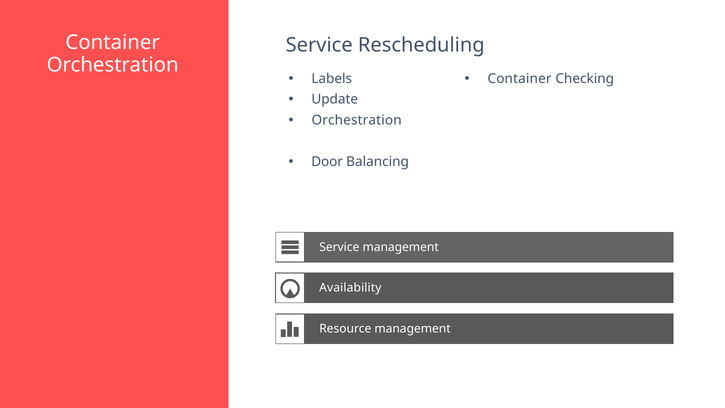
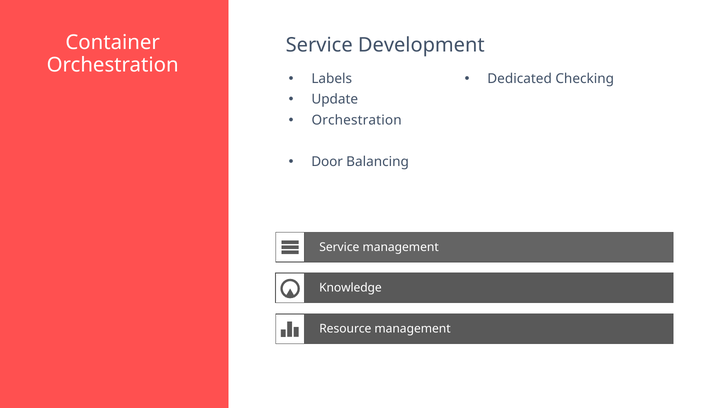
Rescheduling: Rescheduling -> Development
Container at (520, 79): Container -> Dedicated
Availability: Availability -> Knowledge
